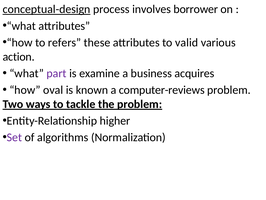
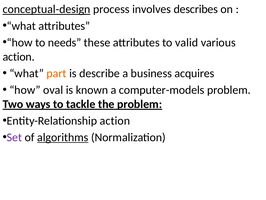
borrower: borrower -> describes
refers: refers -> needs
part colour: purple -> orange
examine: examine -> describe
computer-reviews: computer-reviews -> computer-models
Entity-Relationship higher: higher -> action
algorithms underline: none -> present
